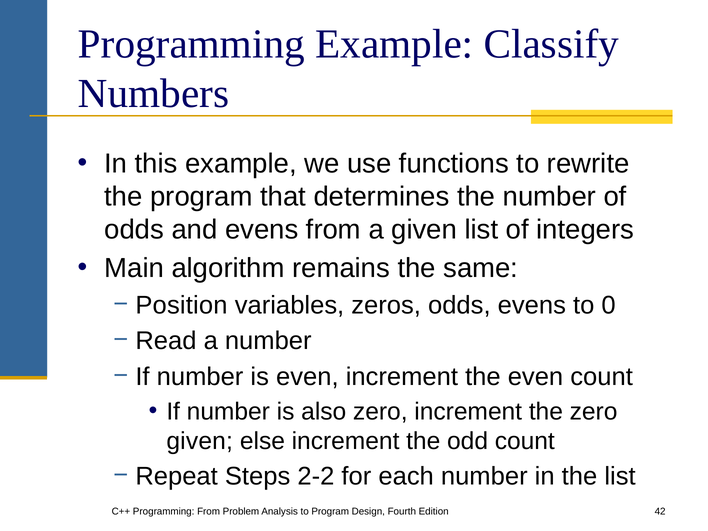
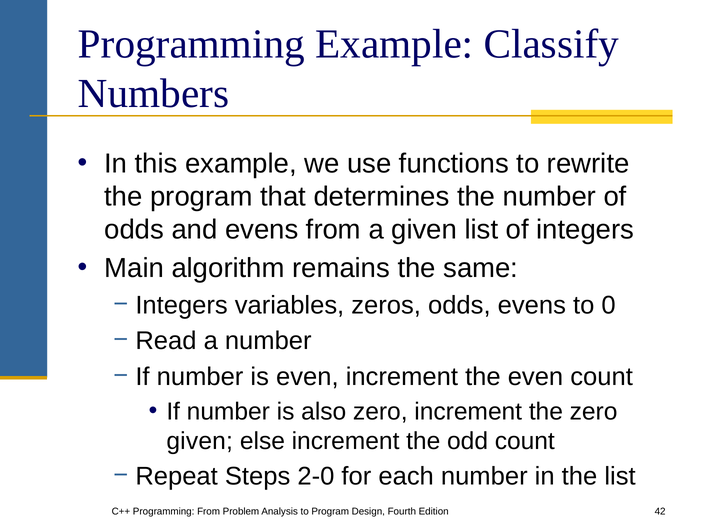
Position at (181, 305): Position -> Integers
2-2: 2-2 -> 2-0
